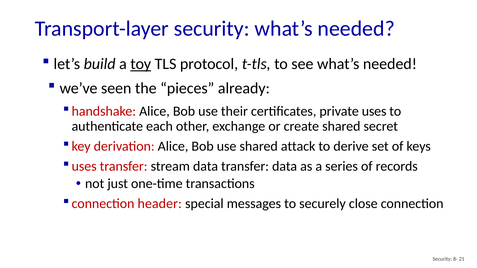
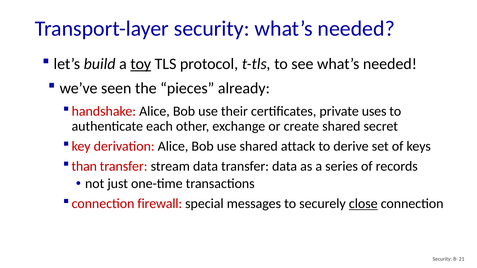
uses at (84, 166): uses -> than
header: header -> firewall
close underline: none -> present
